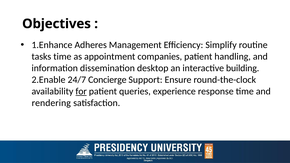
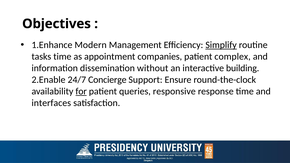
Adheres: Adheres -> Modern
Simplify underline: none -> present
handling: handling -> complex
desktop: desktop -> without
experience: experience -> responsive
rendering: rendering -> interfaces
